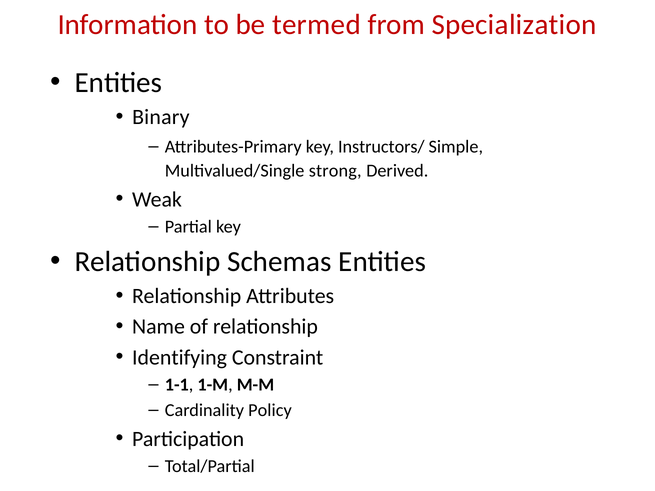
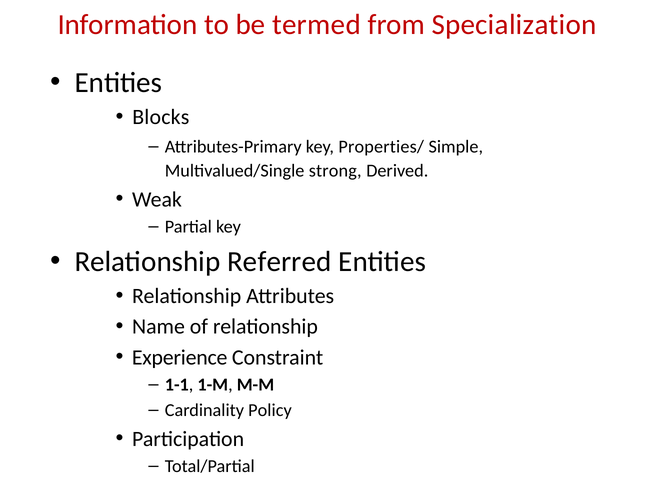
Binary: Binary -> Blocks
Instructors/: Instructors/ -> Properties/
Schemas: Schemas -> Referred
Identifying: Identifying -> Experience
